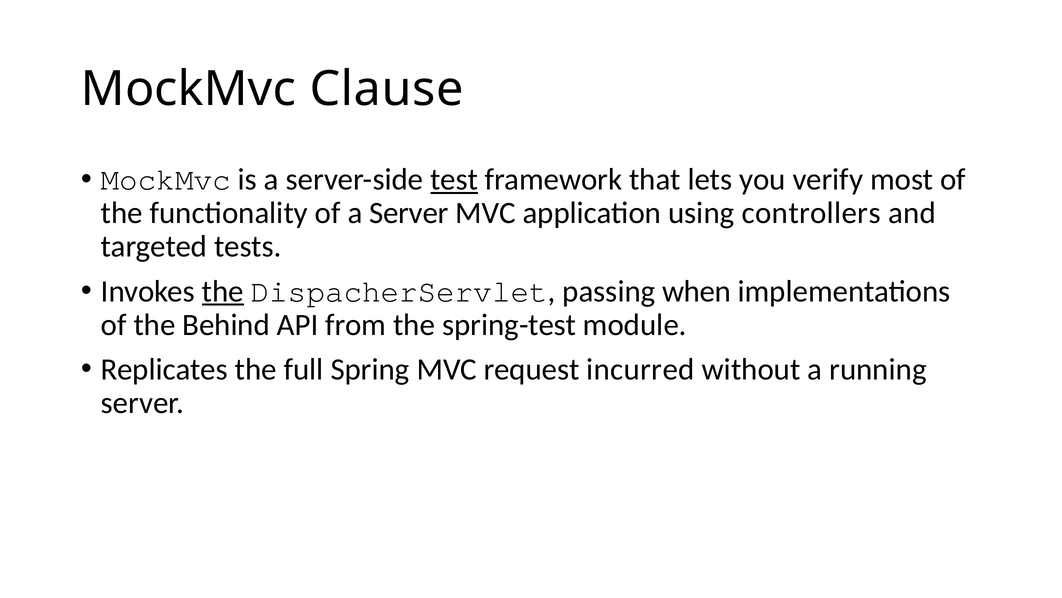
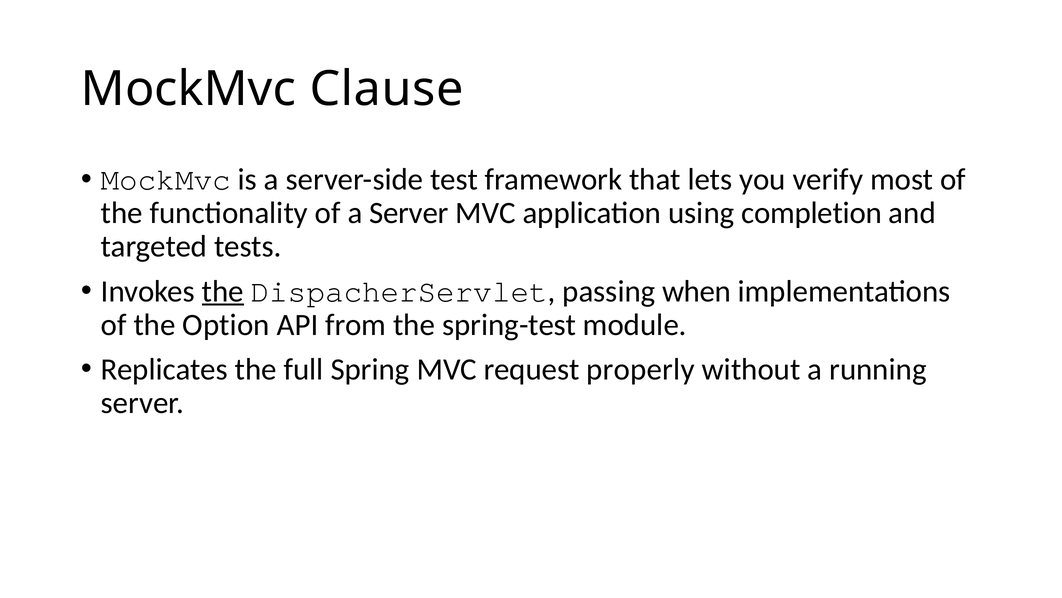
test underline: present -> none
controllers: controllers -> completion
Behind: Behind -> Option
incurred: incurred -> properly
